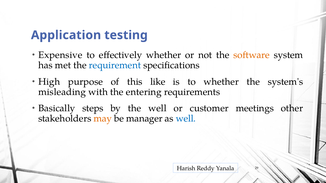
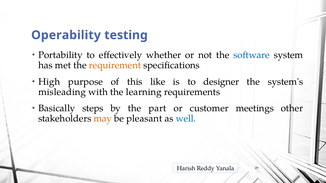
Application: Application -> Operability
Expensive: Expensive -> Portability
software colour: orange -> blue
requirement colour: blue -> orange
to whether: whether -> designer
entering: entering -> learning
the well: well -> part
manager: manager -> pleasant
